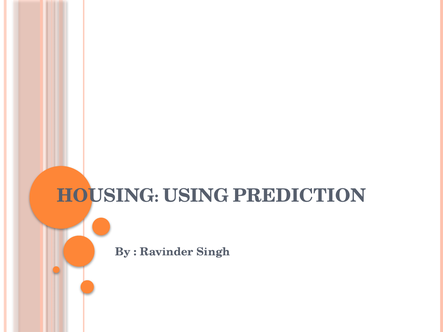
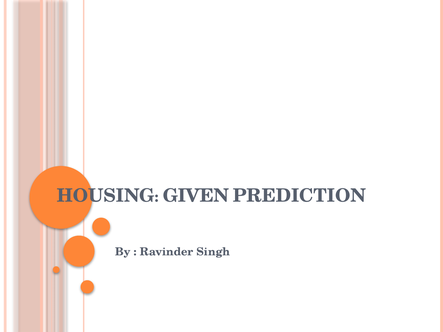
USING: USING -> GIVEN
